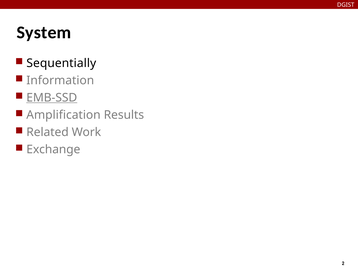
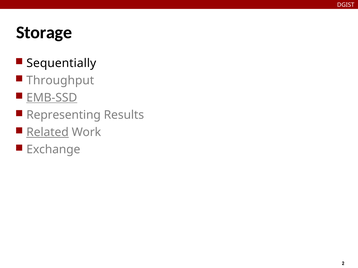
System: System -> Storage
Information: Information -> Throughput
Amplification: Amplification -> Representing
Related underline: none -> present
